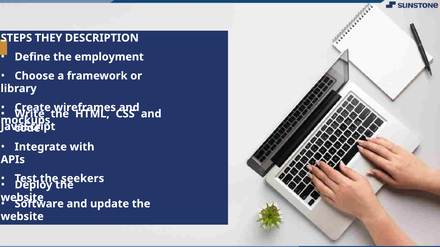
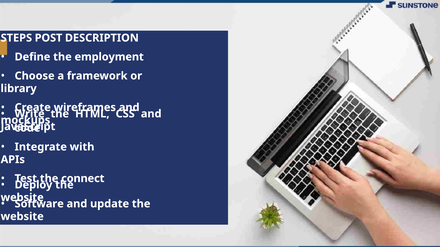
THEY: THEY -> POST
seekers: seekers -> connect
